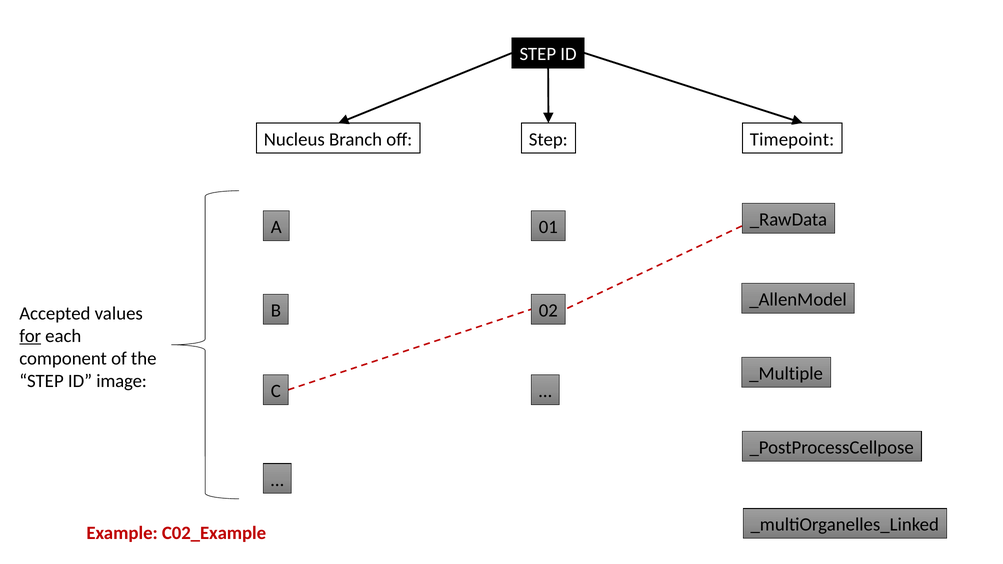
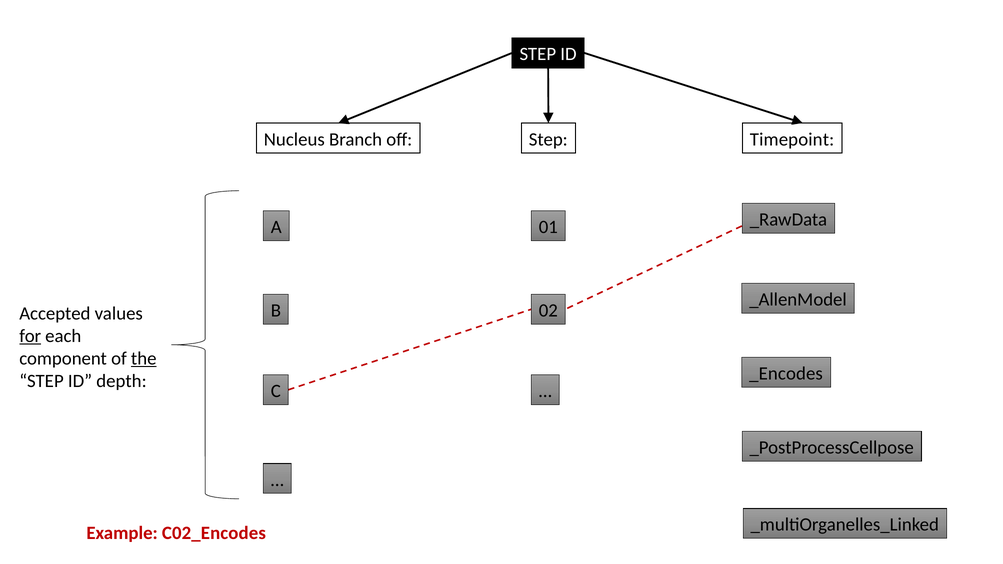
the underline: none -> present
_Multiple: _Multiple -> _Encodes
image: image -> depth
C02_Example: C02_Example -> C02_Encodes
